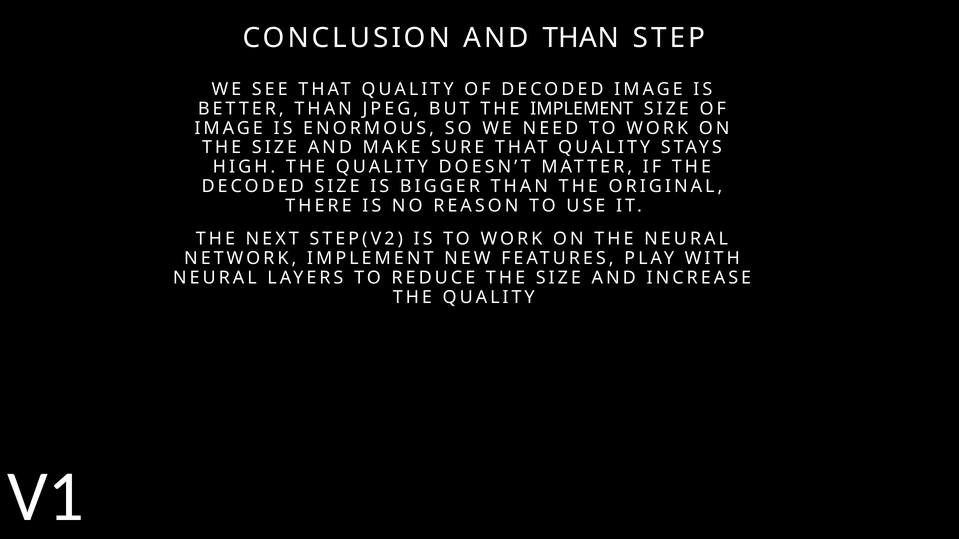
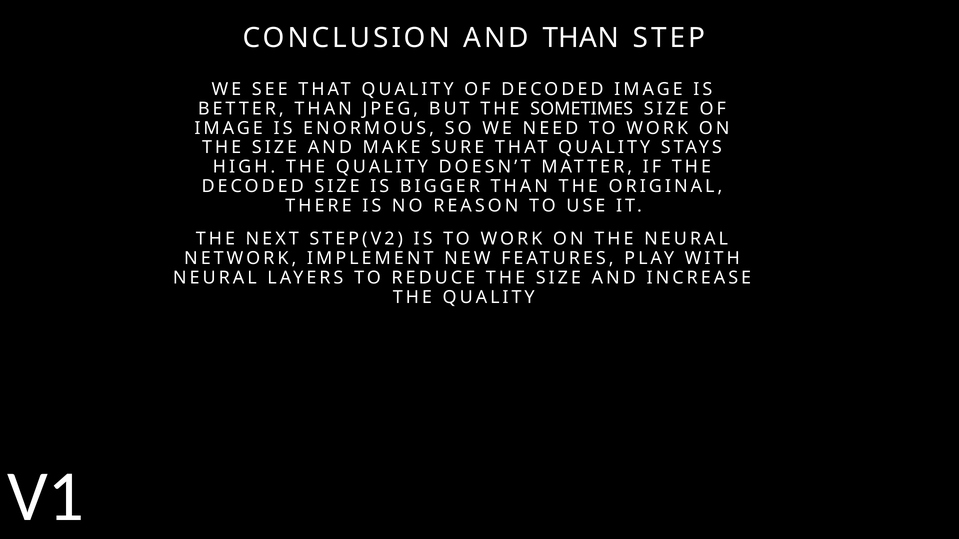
THE IMPLEMENT: IMPLEMENT -> SOMETIMES
